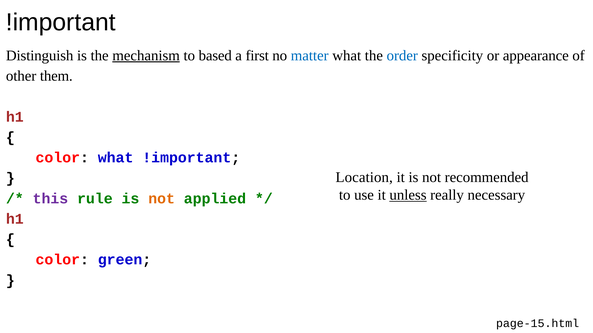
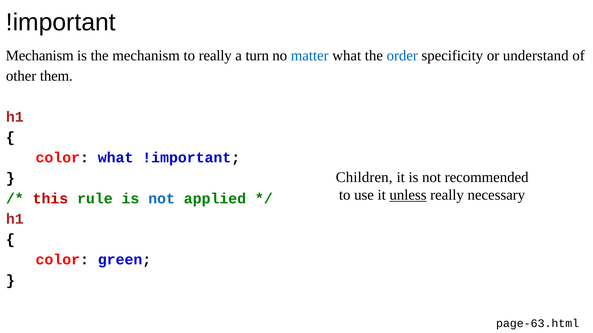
Distinguish at (40, 56): Distinguish -> Mechanism
mechanism at (146, 56) underline: present -> none
to based: based -> really
first: first -> turn
appearance: appearance -> understand
Location: Location -> Children
this colour: purple -> red
not at (162, 199) colour: orange -> blue
page-15.html: page-15.html -> page-63.html
